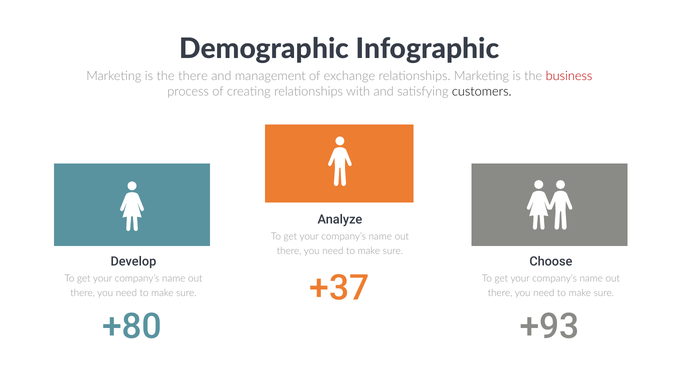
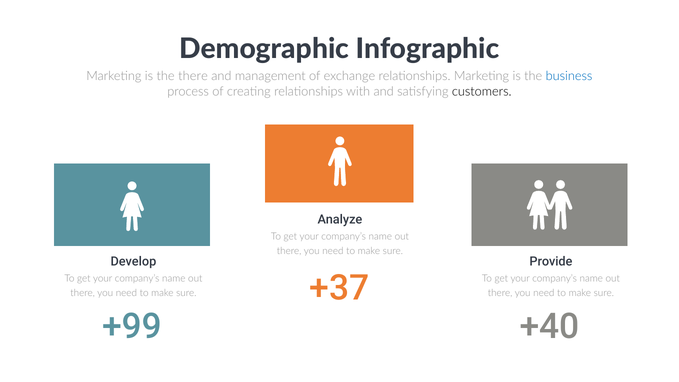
business colour: red -> blue
Choose: Choose -> Provide
+80: +80 -> +99
+93: +93 -> +40
